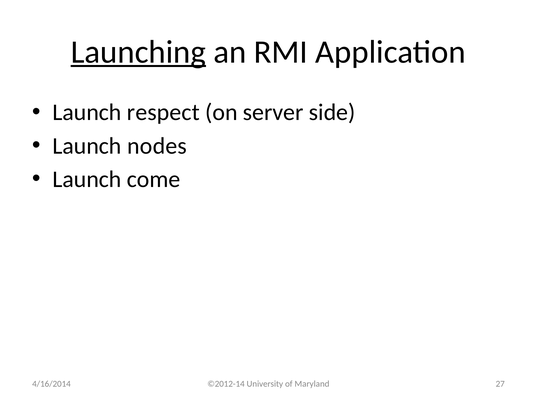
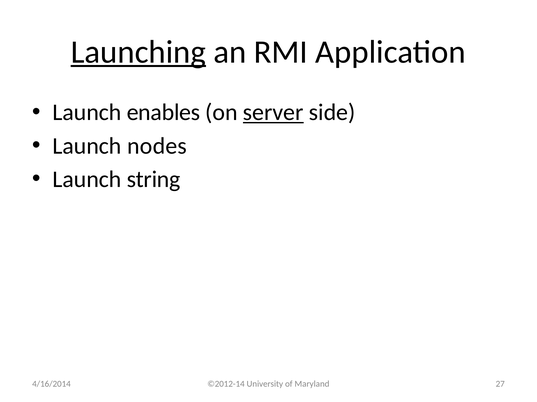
respect: respect -> enables
server underline: none -> present
come: come -> string
